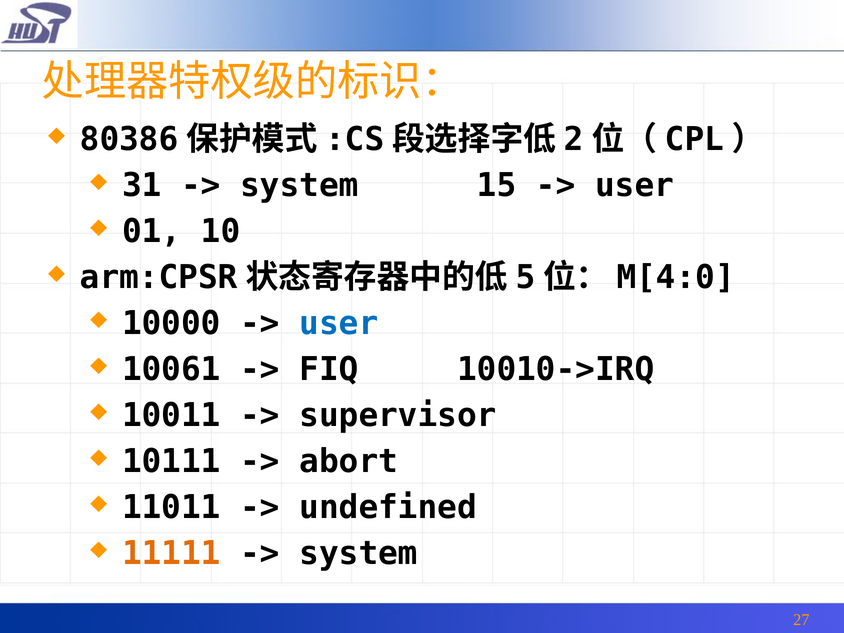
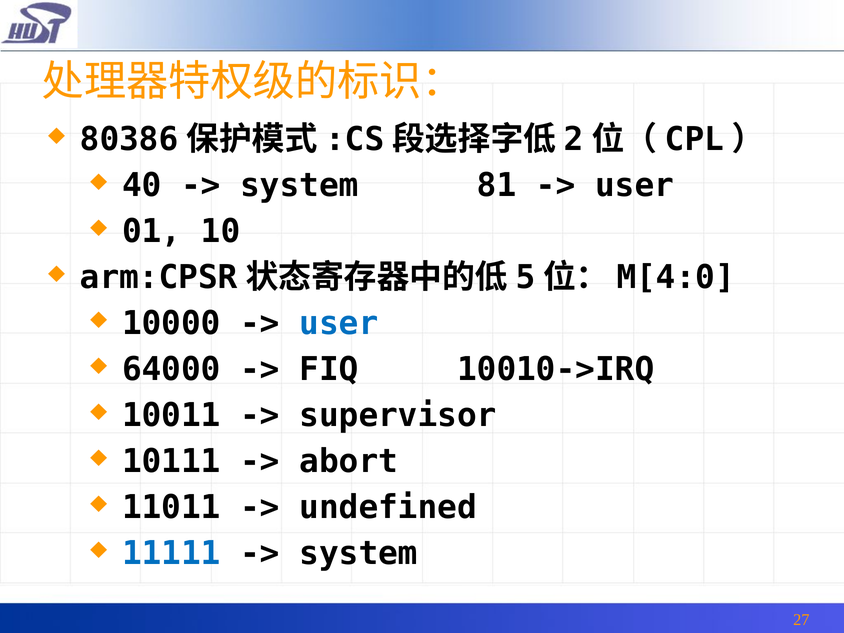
31: 31 -> 40
15: 15 -> 81
10061: 10061 -> 64000
11111 colour: orange -> blue
